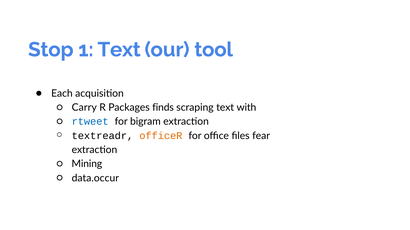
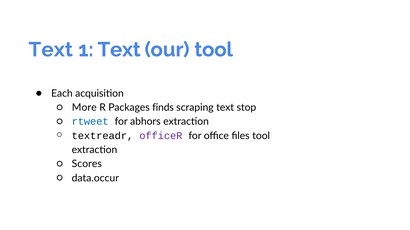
Stop at (51, 50): Stop -> Text
Carry: Carry -> More
with: with -> stop
bigram: bigram -> abhors
officeR colour: orange -> purple
files fear: fear -> tool
Mining: Mining -> Scores
